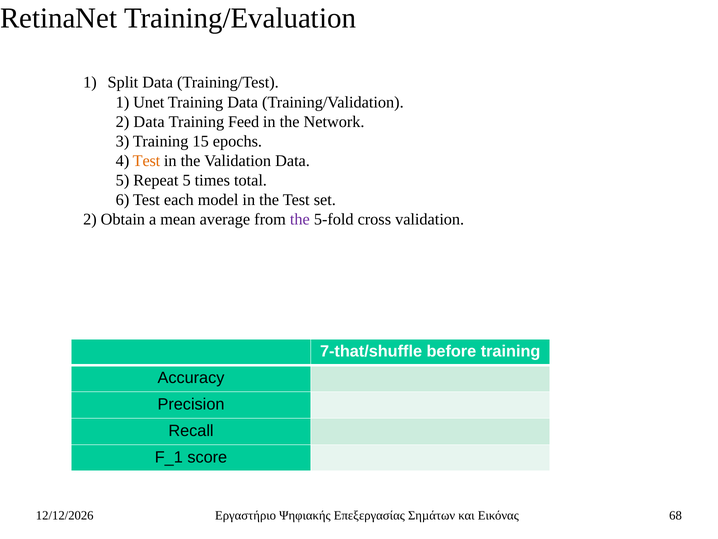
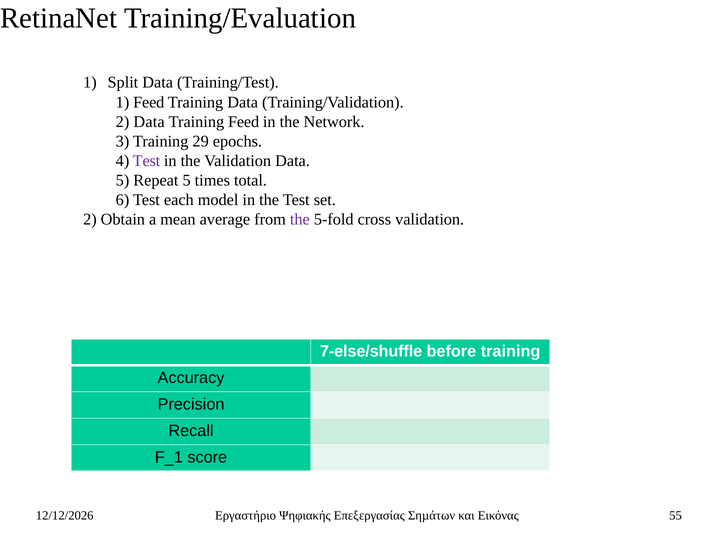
1 Unet: Unet -> Feed
15: 15 -> 29
Test at (146, 161) colour: orange -> purple
7-that/shuffle: 7-that/shuffle -> 7-else/shuffle
68: 68 -> 55
